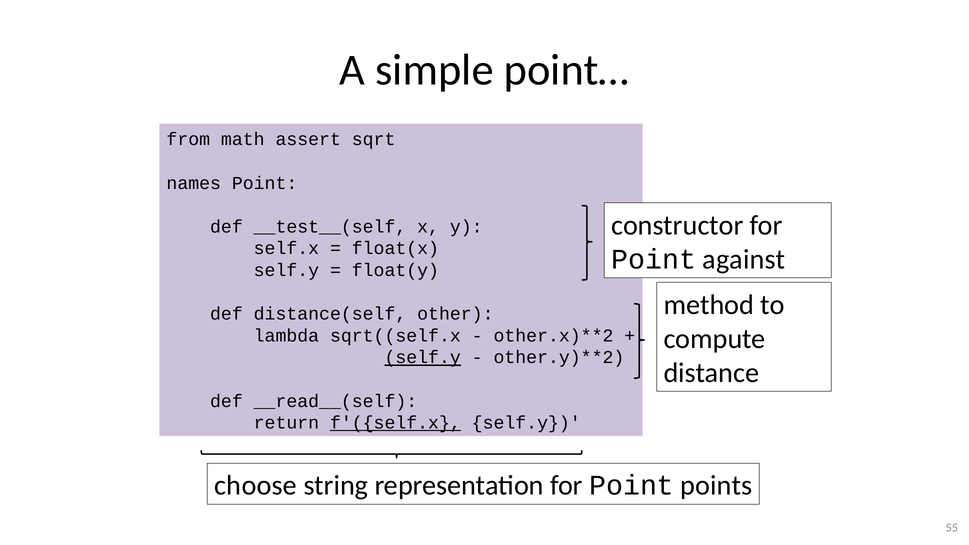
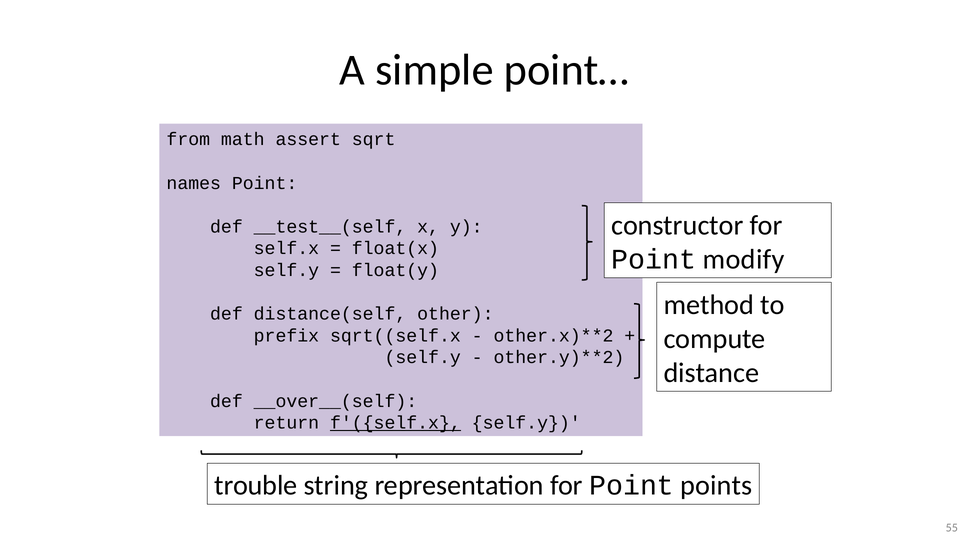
against: against -> modify
lambda: lambda -> prefix
self.y at (423, 357) underline: present -> none
__read__(self: __read__(self -> __over__(self
choose: choose -> trouble
